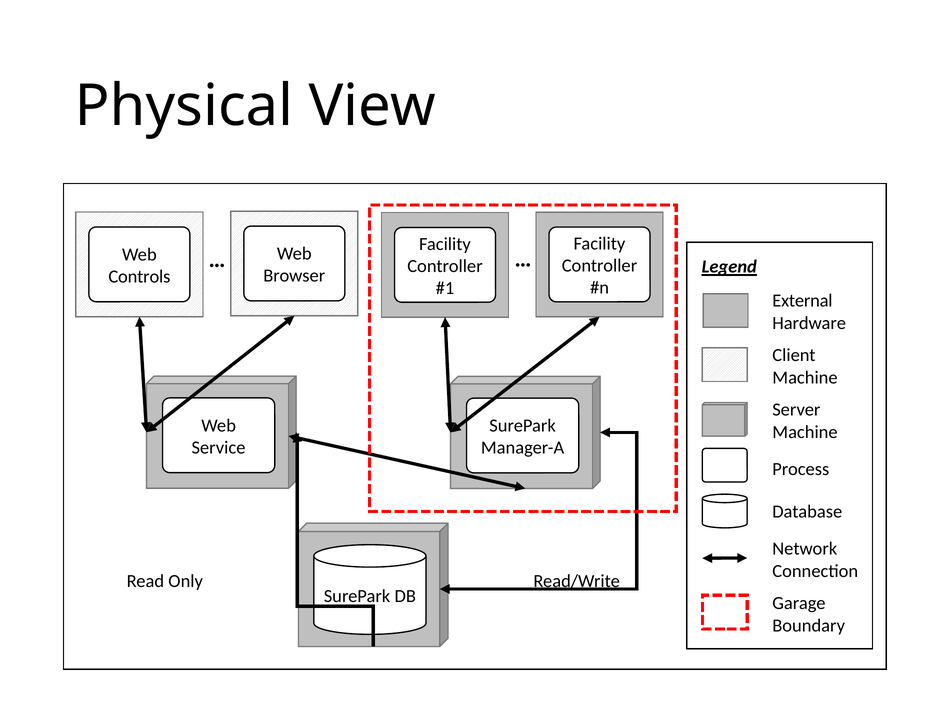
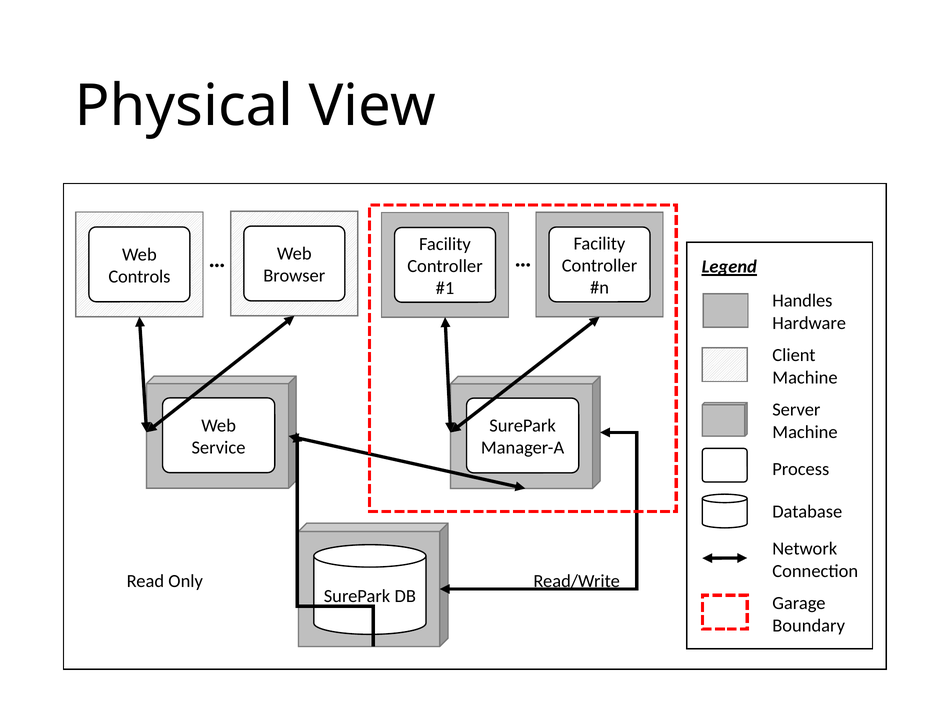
External: External -> Handles
